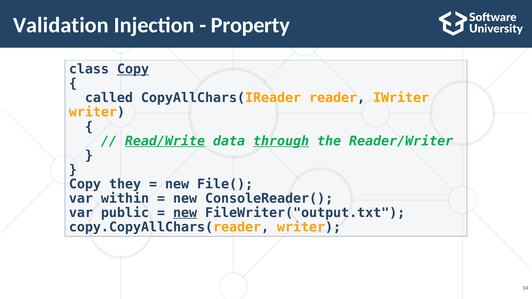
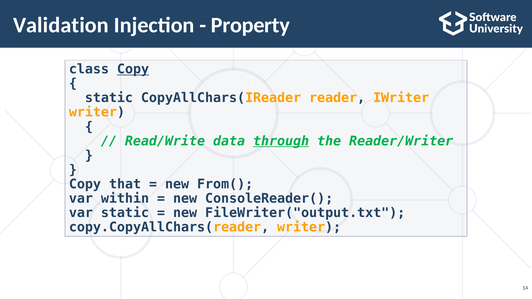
called at (109, 98): called -> static
Read/Write underline: present -> none
they: they -> that
File(: File( -> From(
var public: public -> static
new at (185, 213) underline: present -> none
